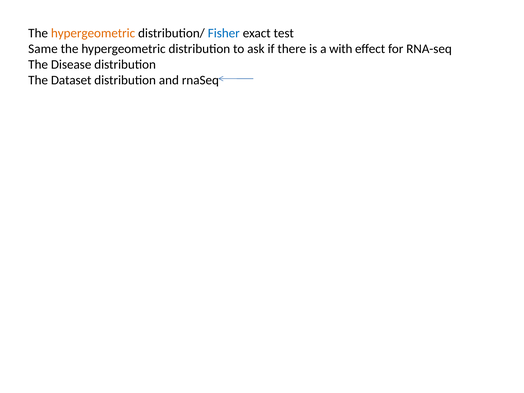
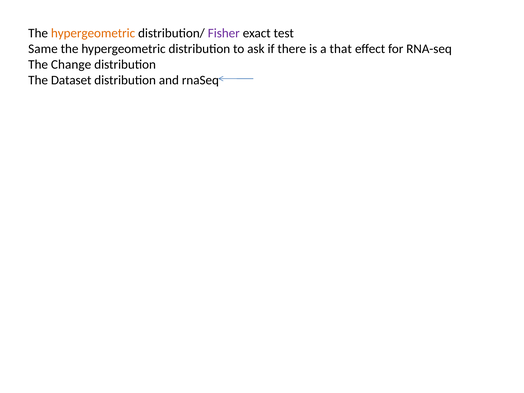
Fisher colour: blue -> purple
with: with -> that
Disease: Disease -> Change
